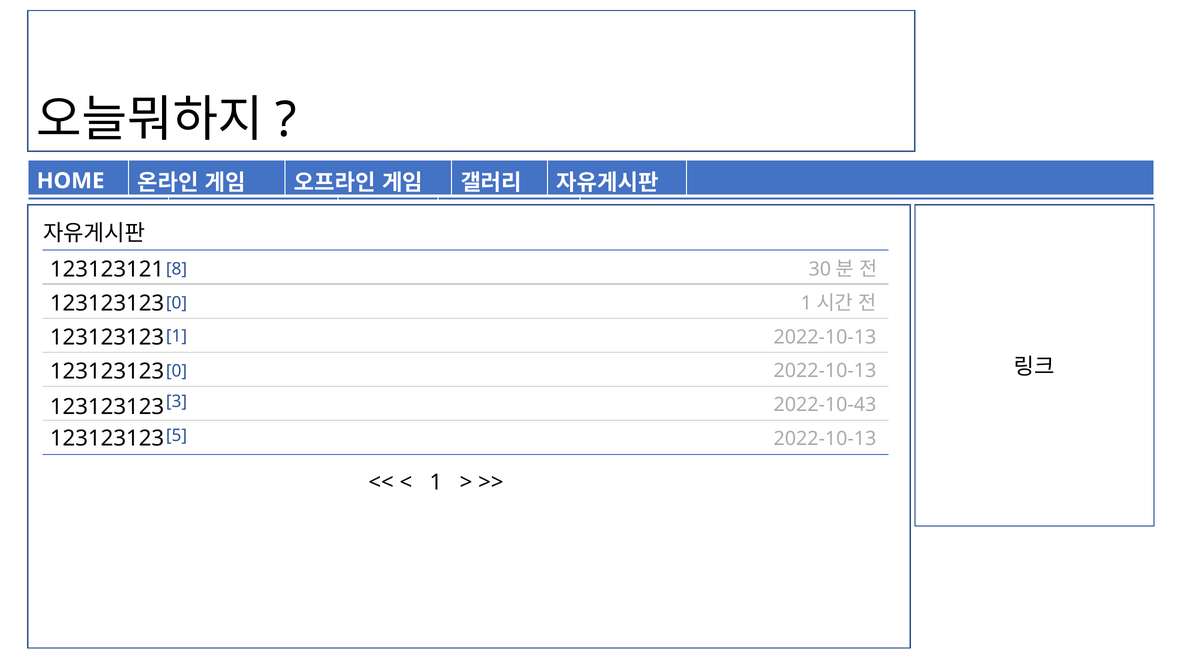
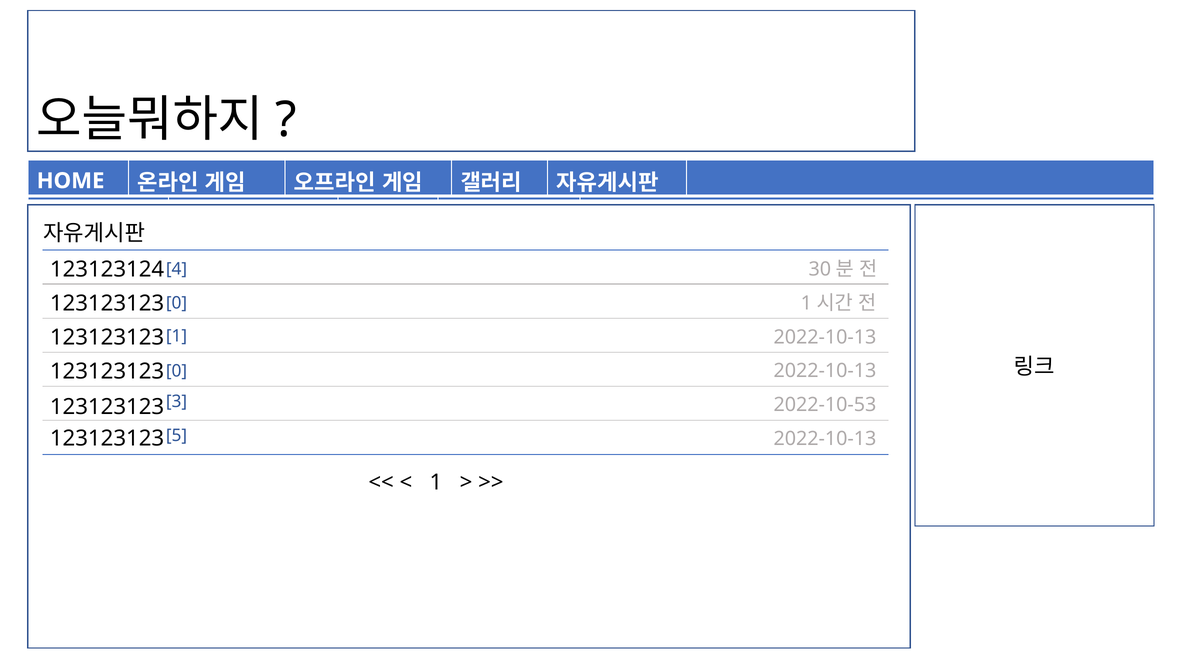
123123121: 123123121 -> 123123124
8: 8 -> 4
2022-10-43: 2022-10-43 -> 2022-10-53
